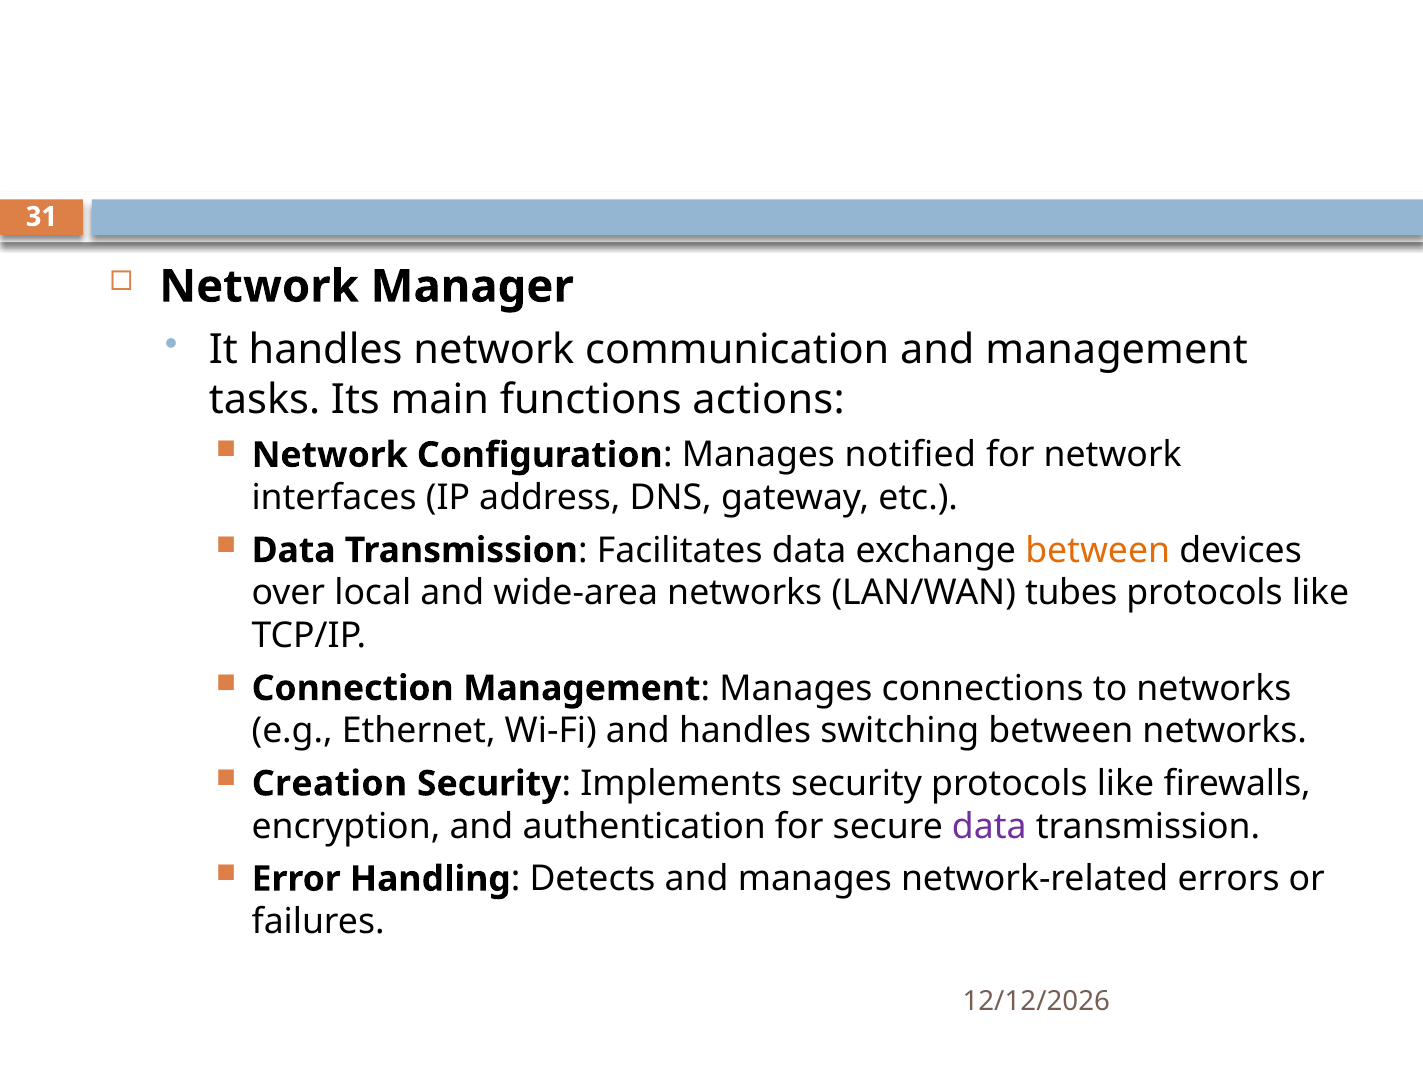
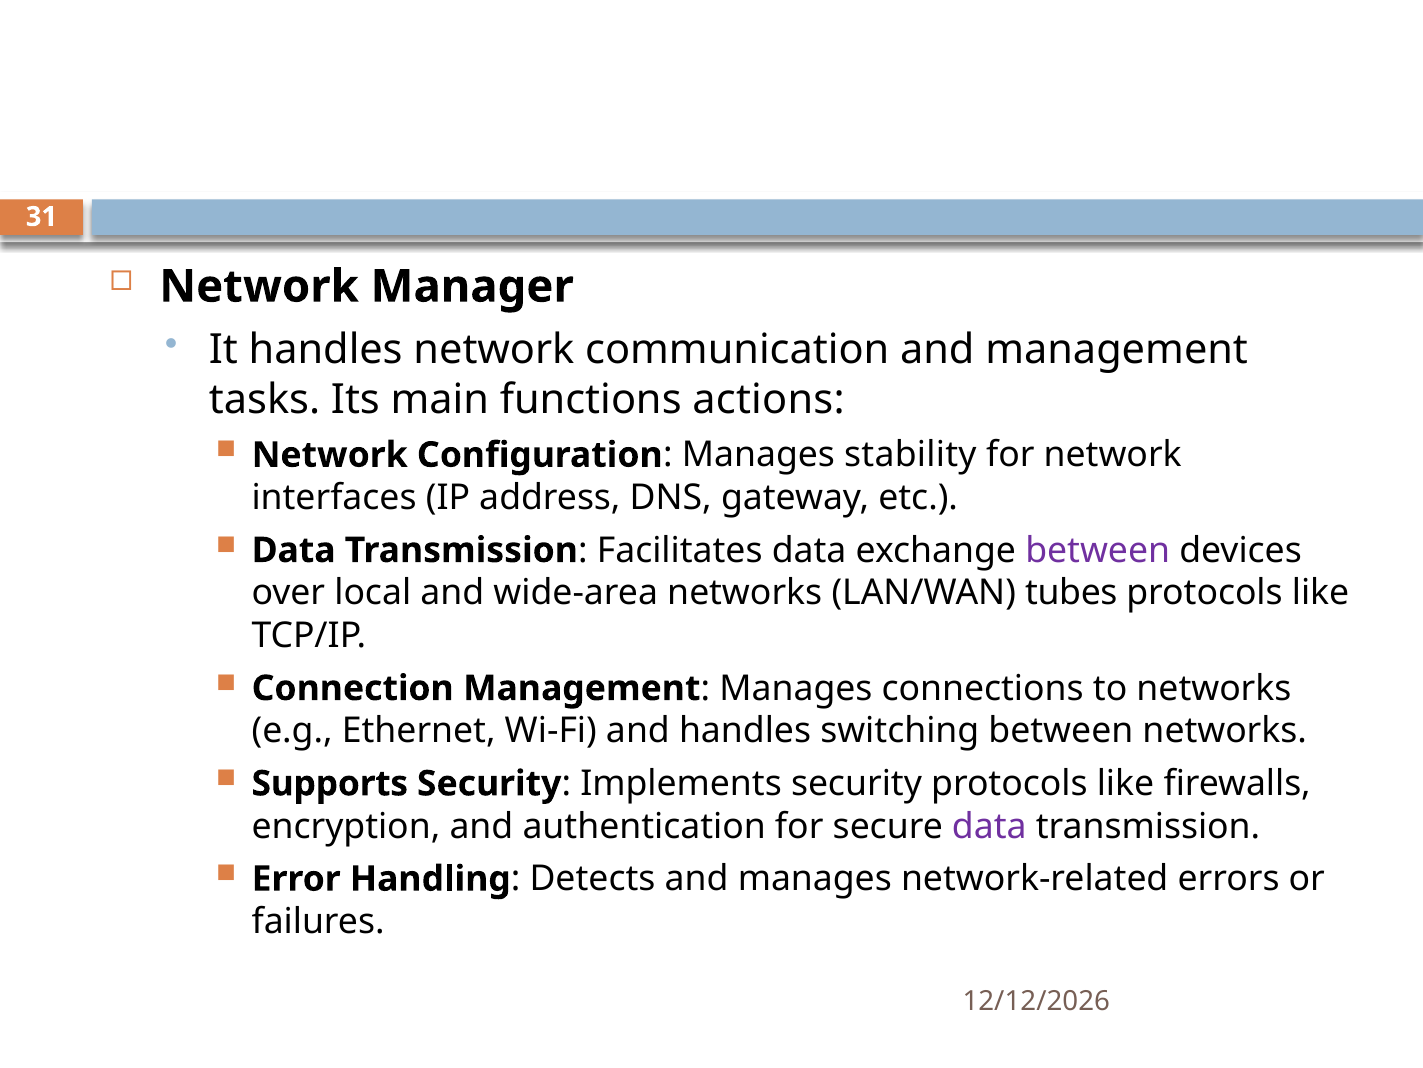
notified: notified -> stability
between at (1098, 550) colour: orange -> purple
Creation: Creation -> Supports
